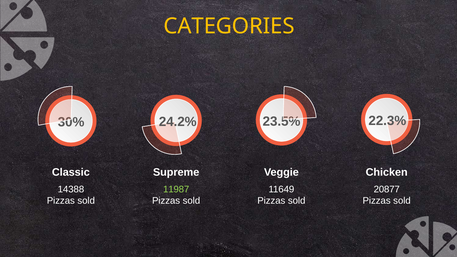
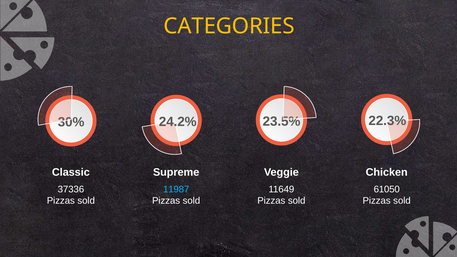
14388: 14388 -> 37336
11987 colour: light green -> light blue
20877: 20877 -> 61050
